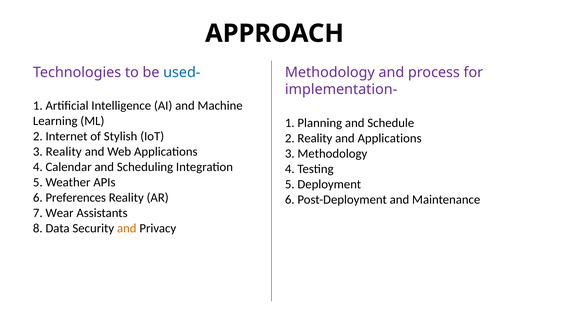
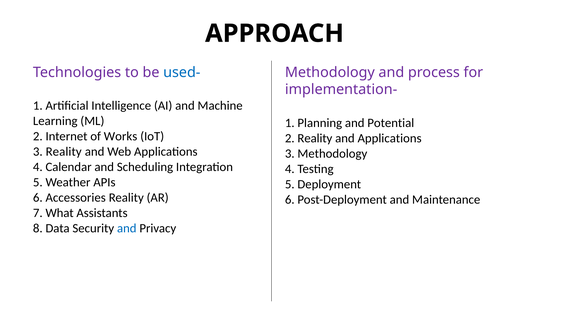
Schedule: Schedule -> Potential
Stylish: Stylish -> Works
Preferences: Preferences -> Accessories
Wear: Wear -> What
and at (127, 228) colour: orange -> blue
